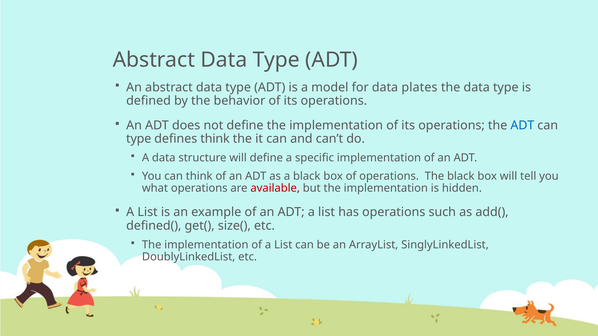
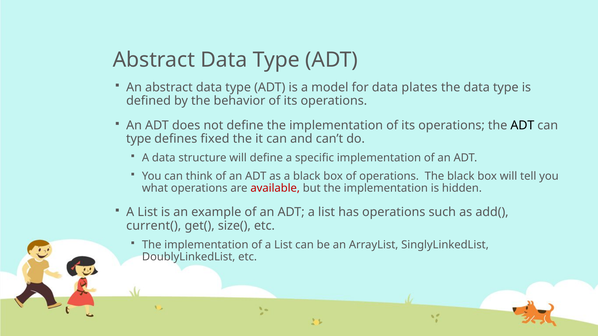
ADT at (522, 126) colour: blue -> black
defines think: think -> fixed
defined(: defined( -> current(
